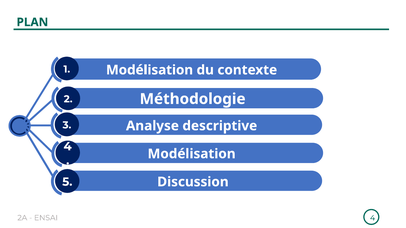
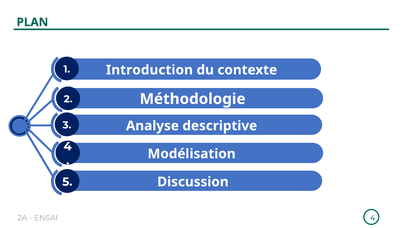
Modélisation at (150, 70): Modélisation -> Introduction
